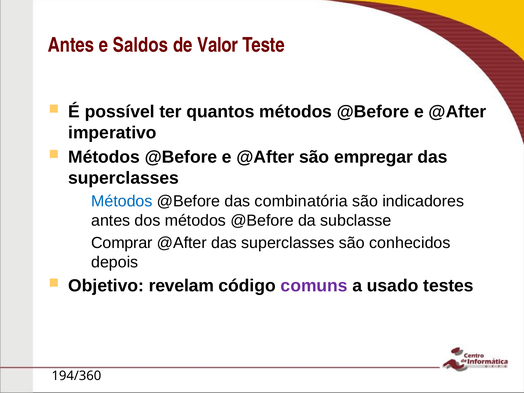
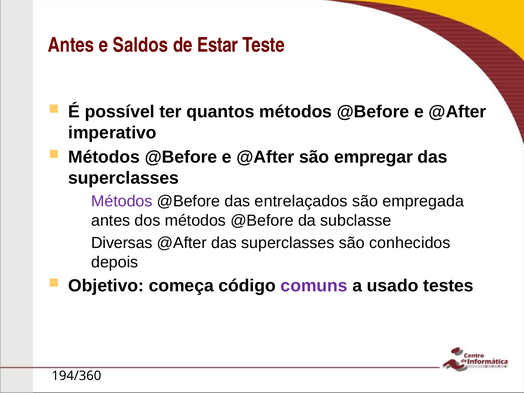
Valor: Valor -> Estar
Métodos at (122, 201) colour: blue -> purple
combinatória: combinatória -> entrelaçados
indicadores: indicadores -> empregada
Comprar: Comprar -> Diversas
revelam: revelam -> começa
